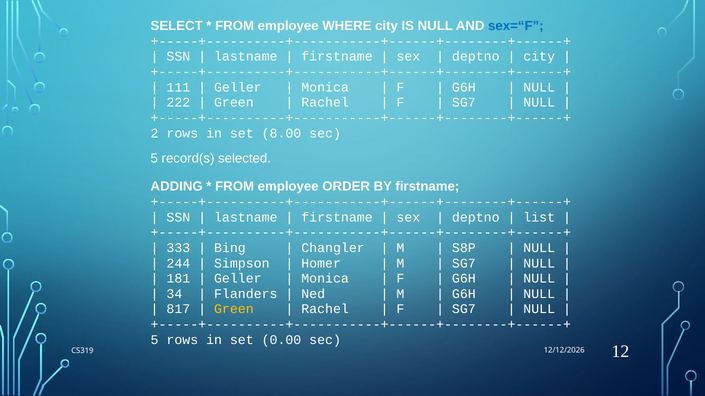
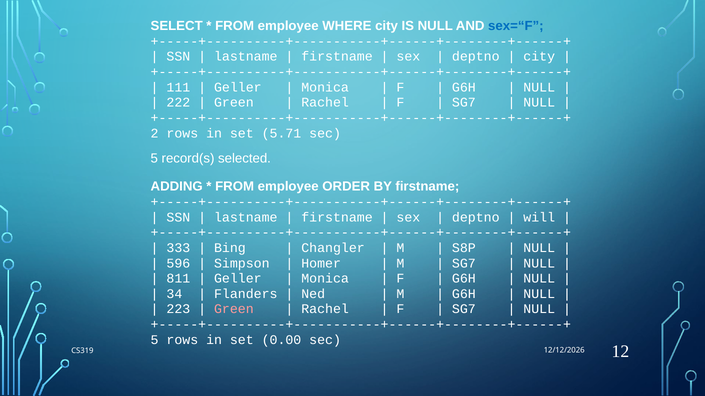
8.00: 8.00 -> 5.71
list: list -> will
244: 244 -> 596
181: 181 -> 811
817: 817 -> 223
Green at (234, 310) colour: yellow -> pink
